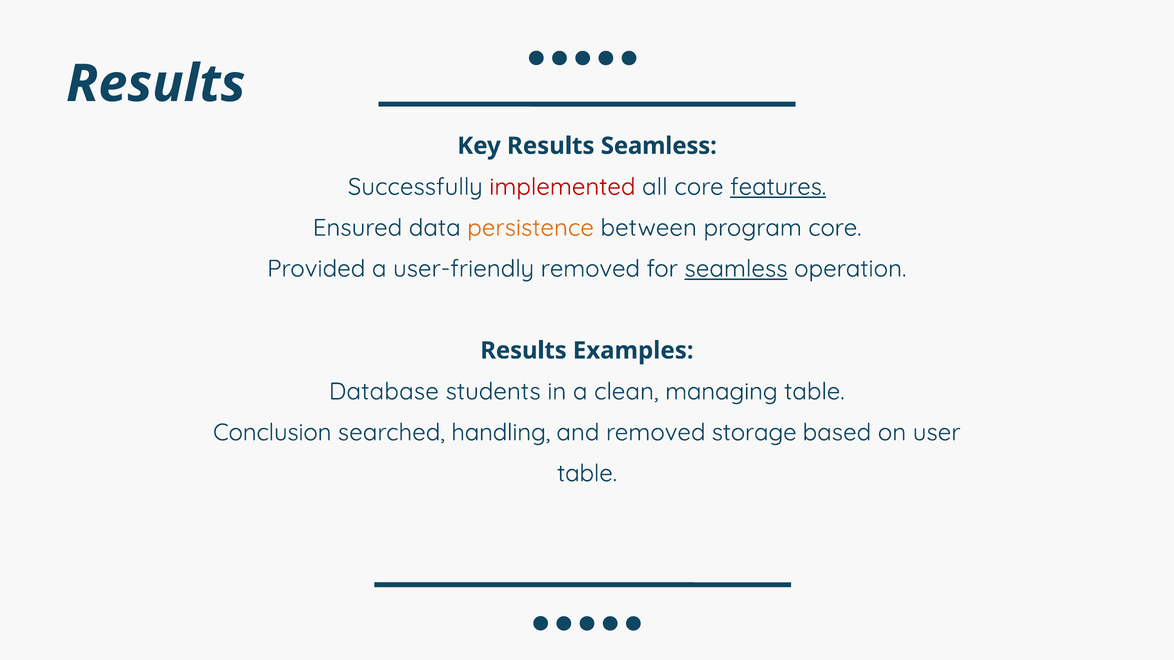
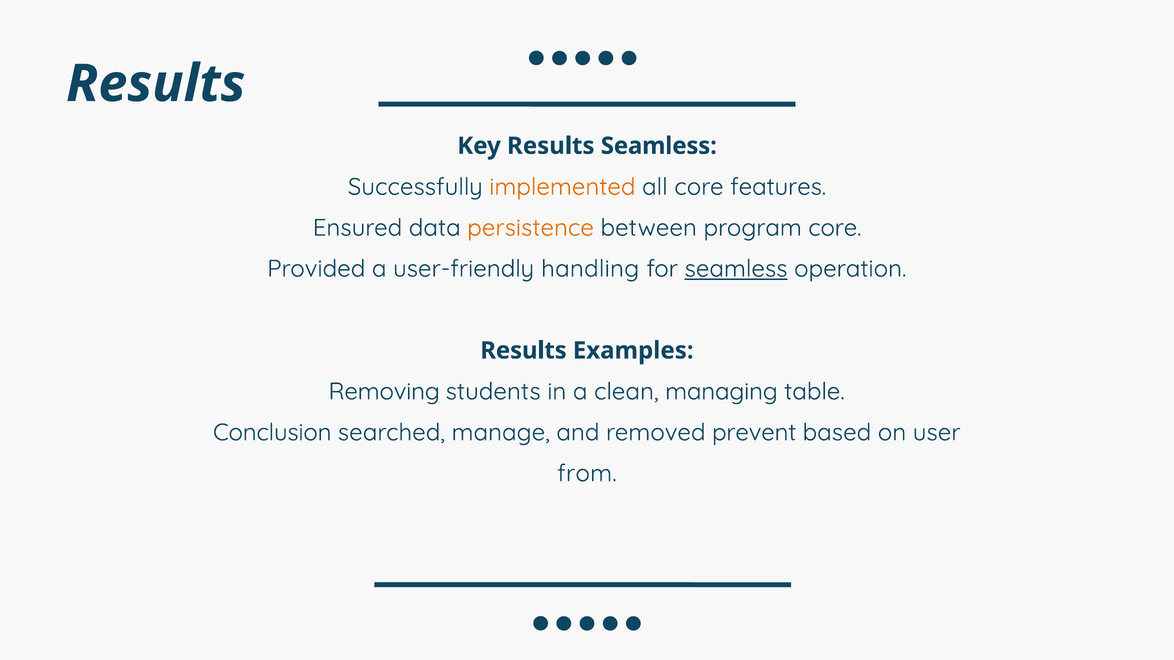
implemented colour: red -> orange
features underline: present -> none
user-friendly removed: removed -> handling
Database: Database -> Removing
handling: handling -> manage
storage: storage -> prevent
table at (587, 474): table -> from
